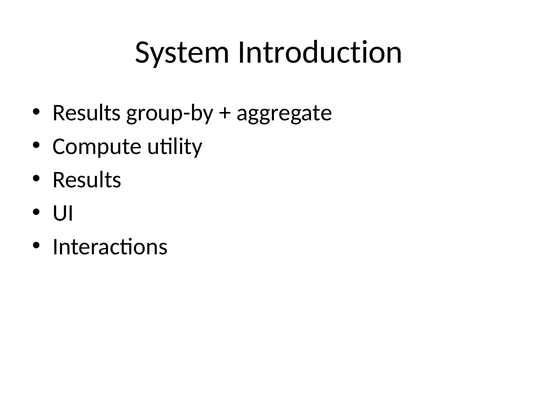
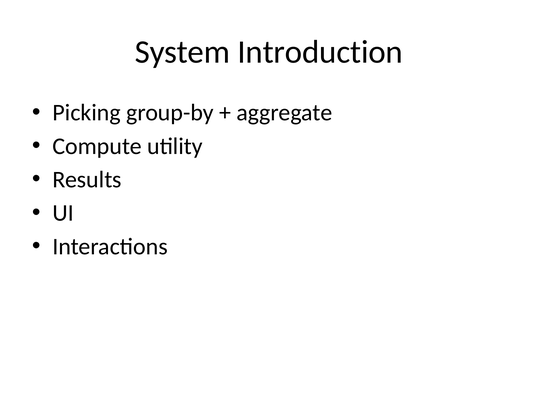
Results at (87, 113): Results -> Picking
